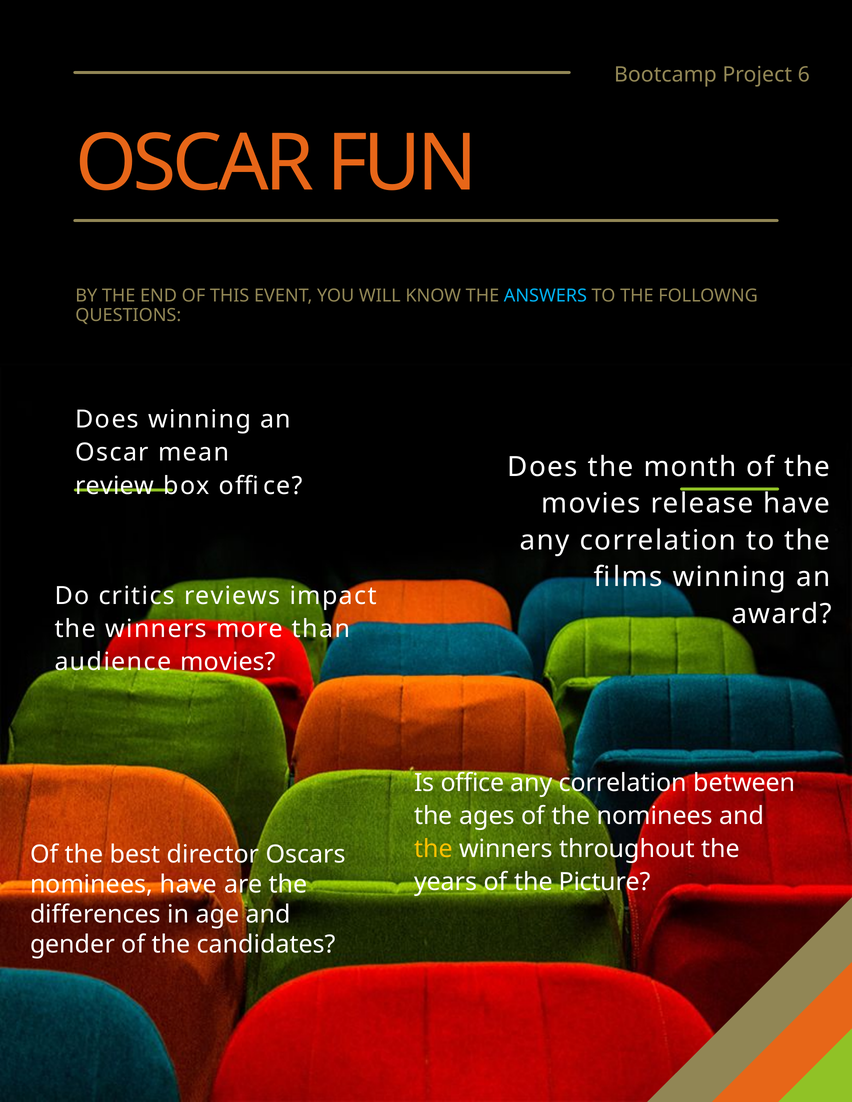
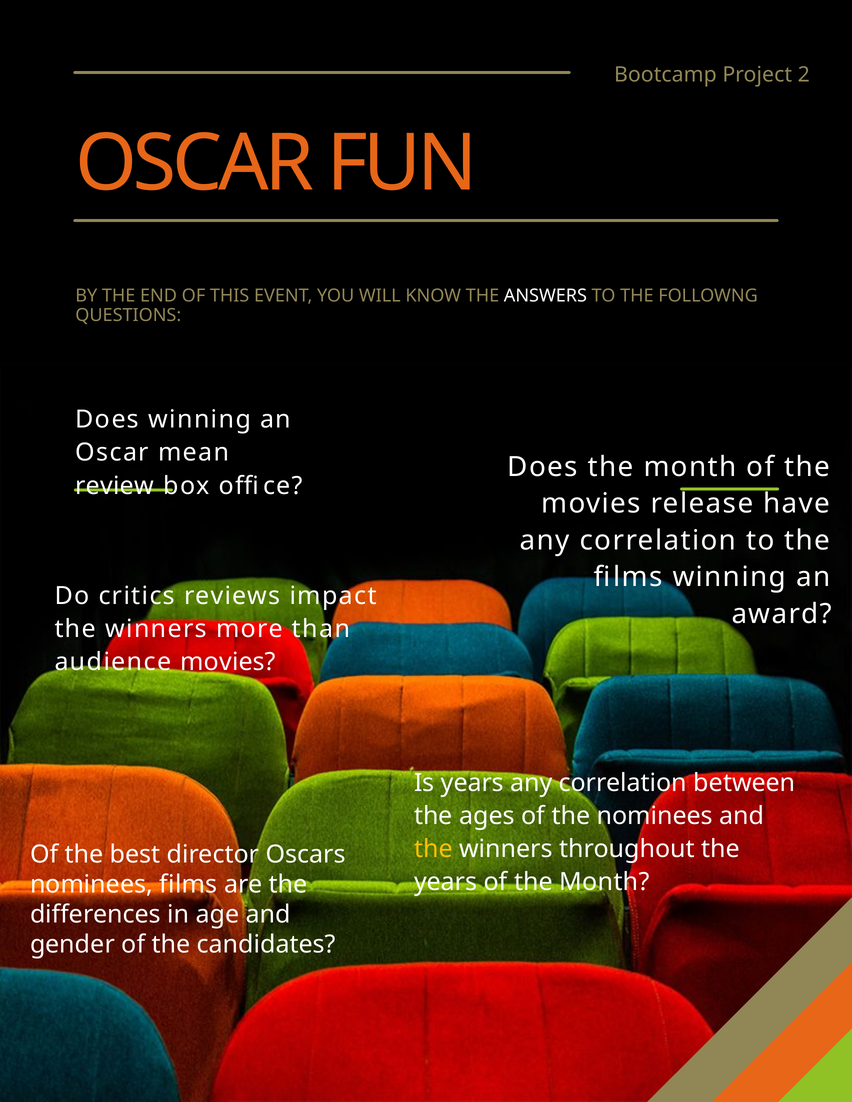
6: 6 -> 2
ANSWERS colour: light blue -> white
Is office: office -> years
of the Picture: Picture -> Month
nominees have: have -> films
